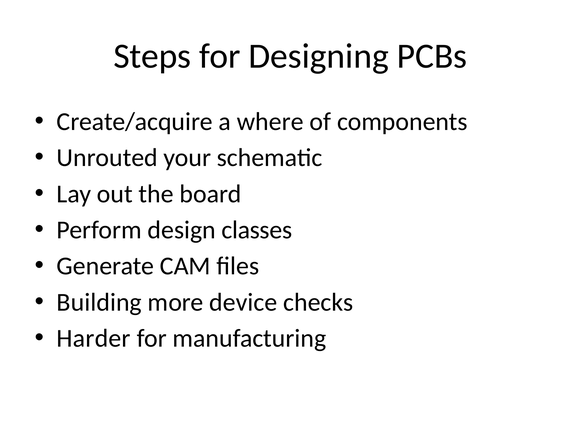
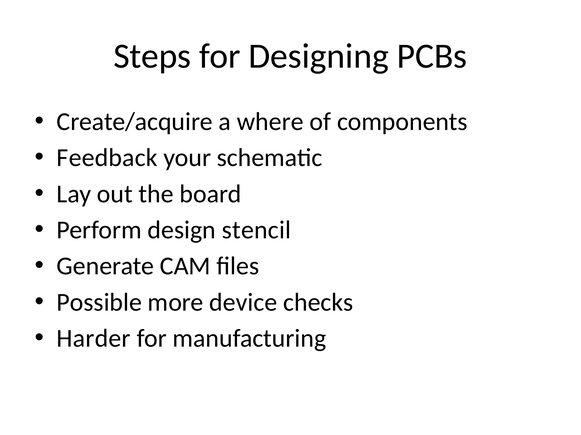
Unrouted: Unrouted -> Feedback
classes: classes -> stencil
Building: Building -> Possible
